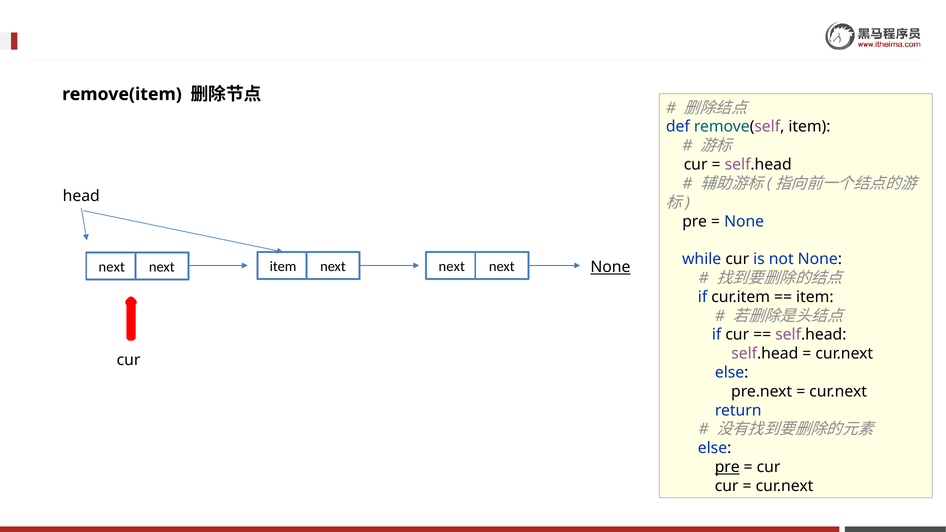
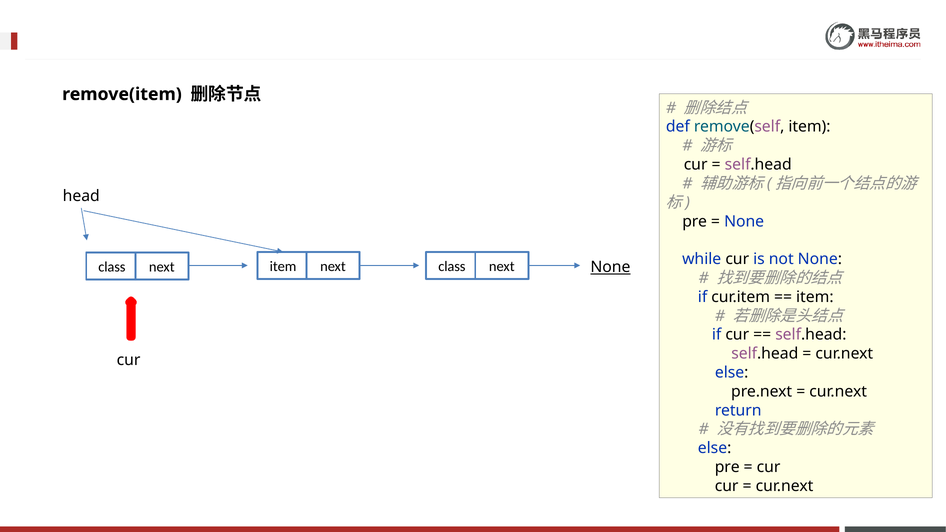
item next next: next -> class
next at (112, 267): next -> class
pre at (727, 467) underline: present -> none
